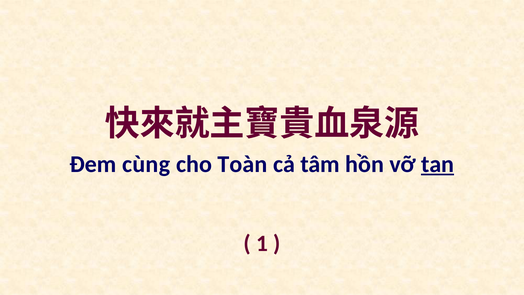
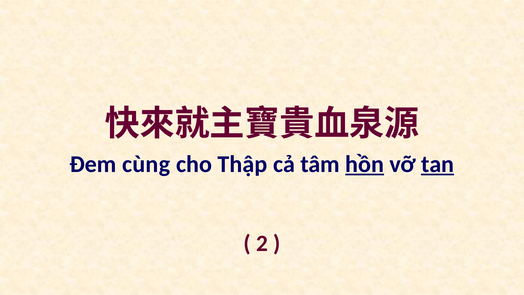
Toàn: Toàn -> Thập
hồn underline: none -> present
1: 1 -> 2
